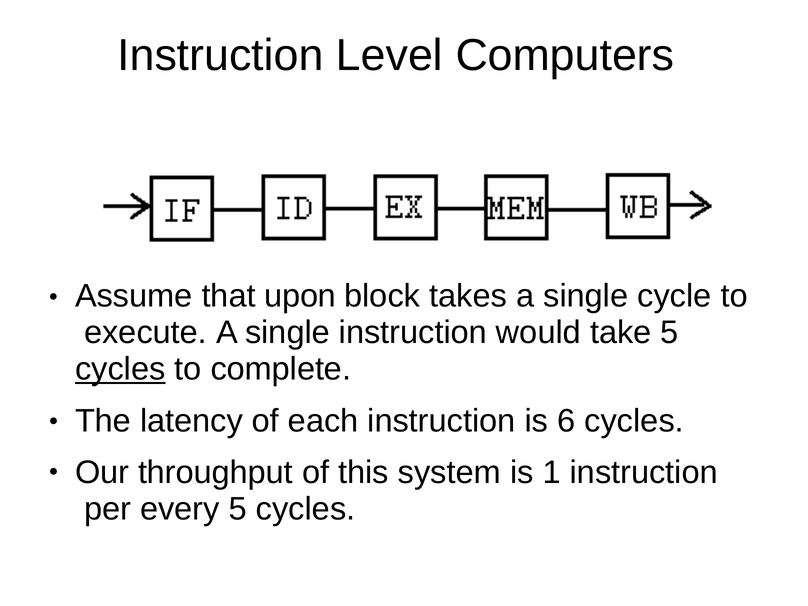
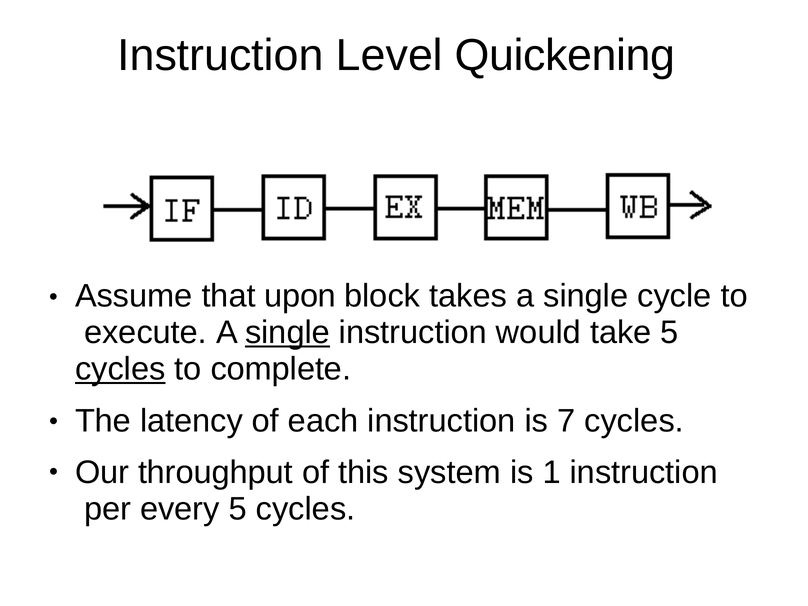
Computers: Computers -> Quickening
single at (288, 333) underline: none -> present
6: 6 -> 7
